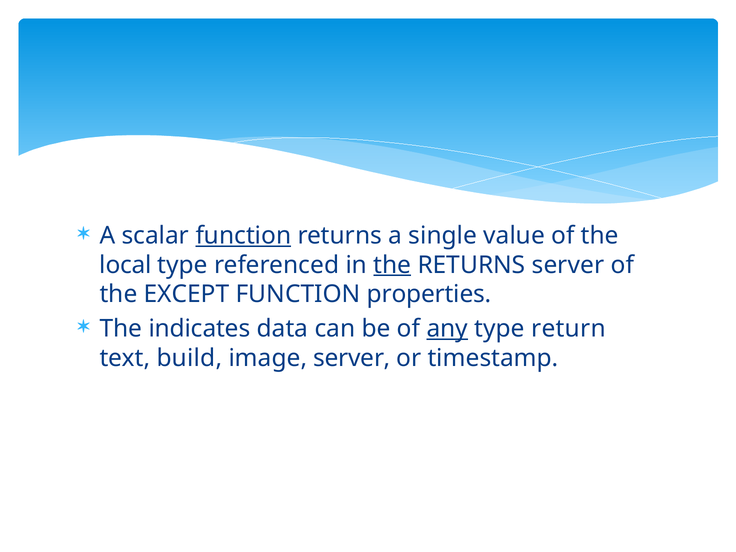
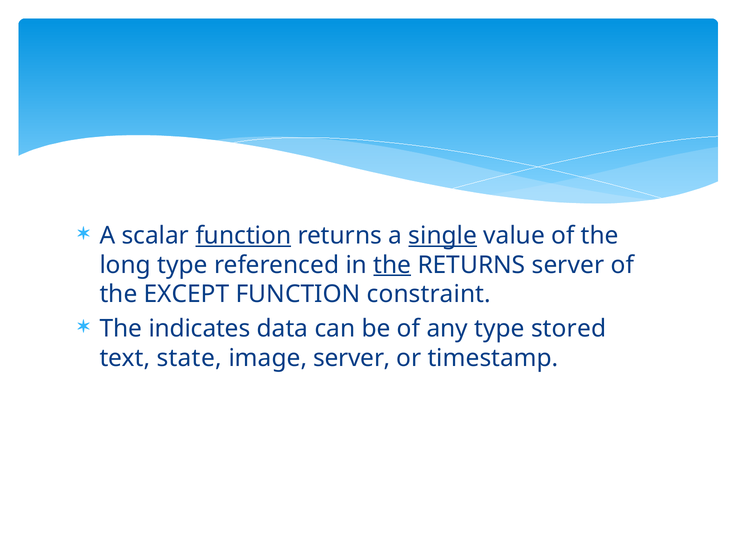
single underline: none -> present
local: local -> long
properties: properties -> constraint
any underline: present -> none
return: return -> stored
build: build -> state
